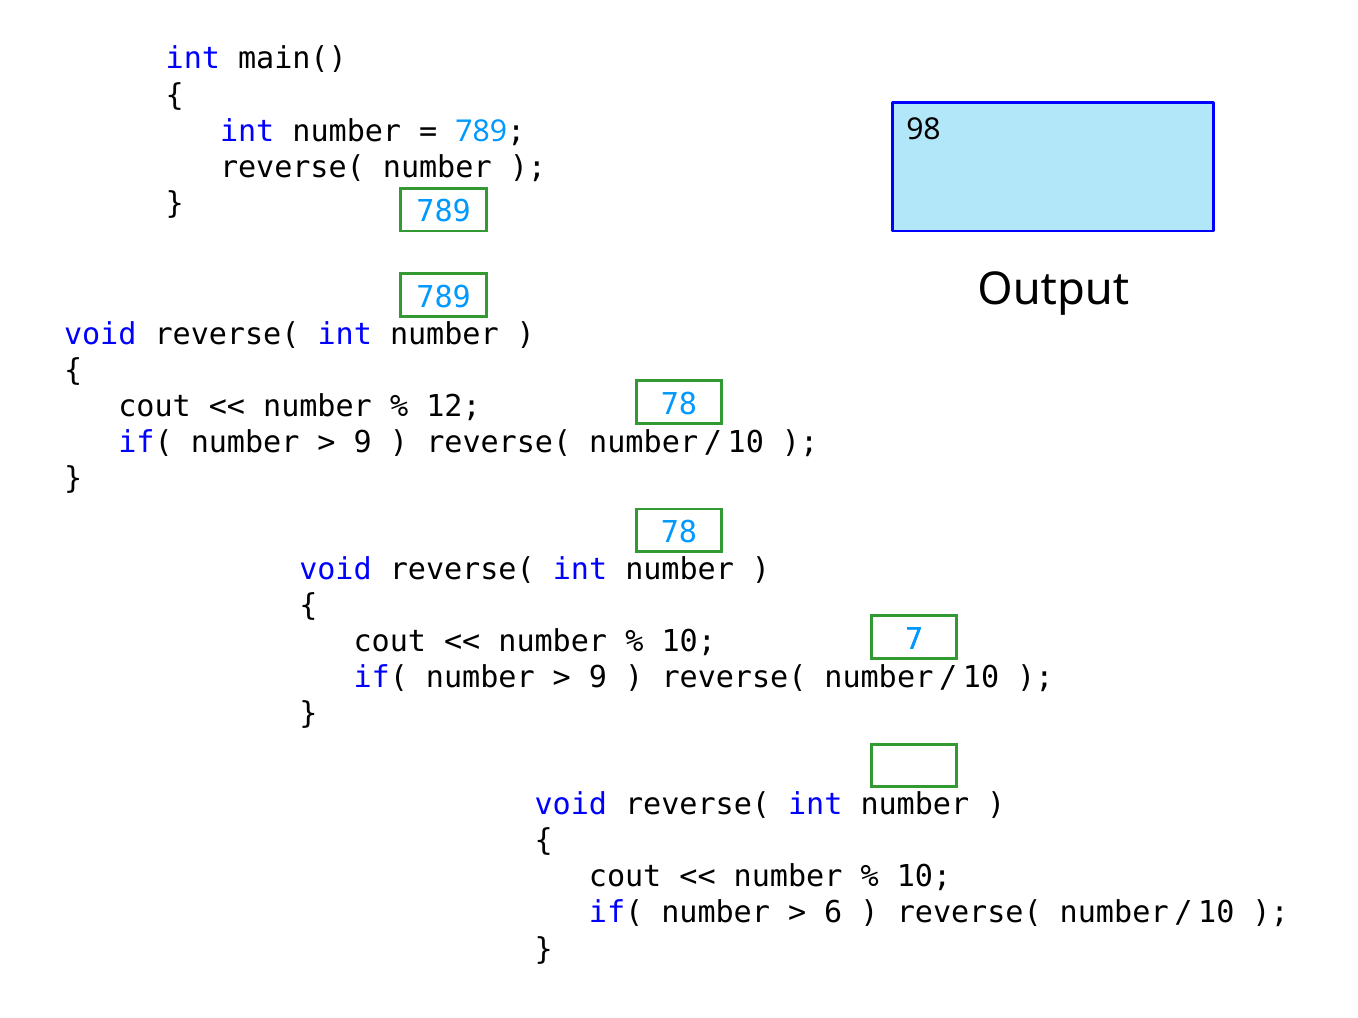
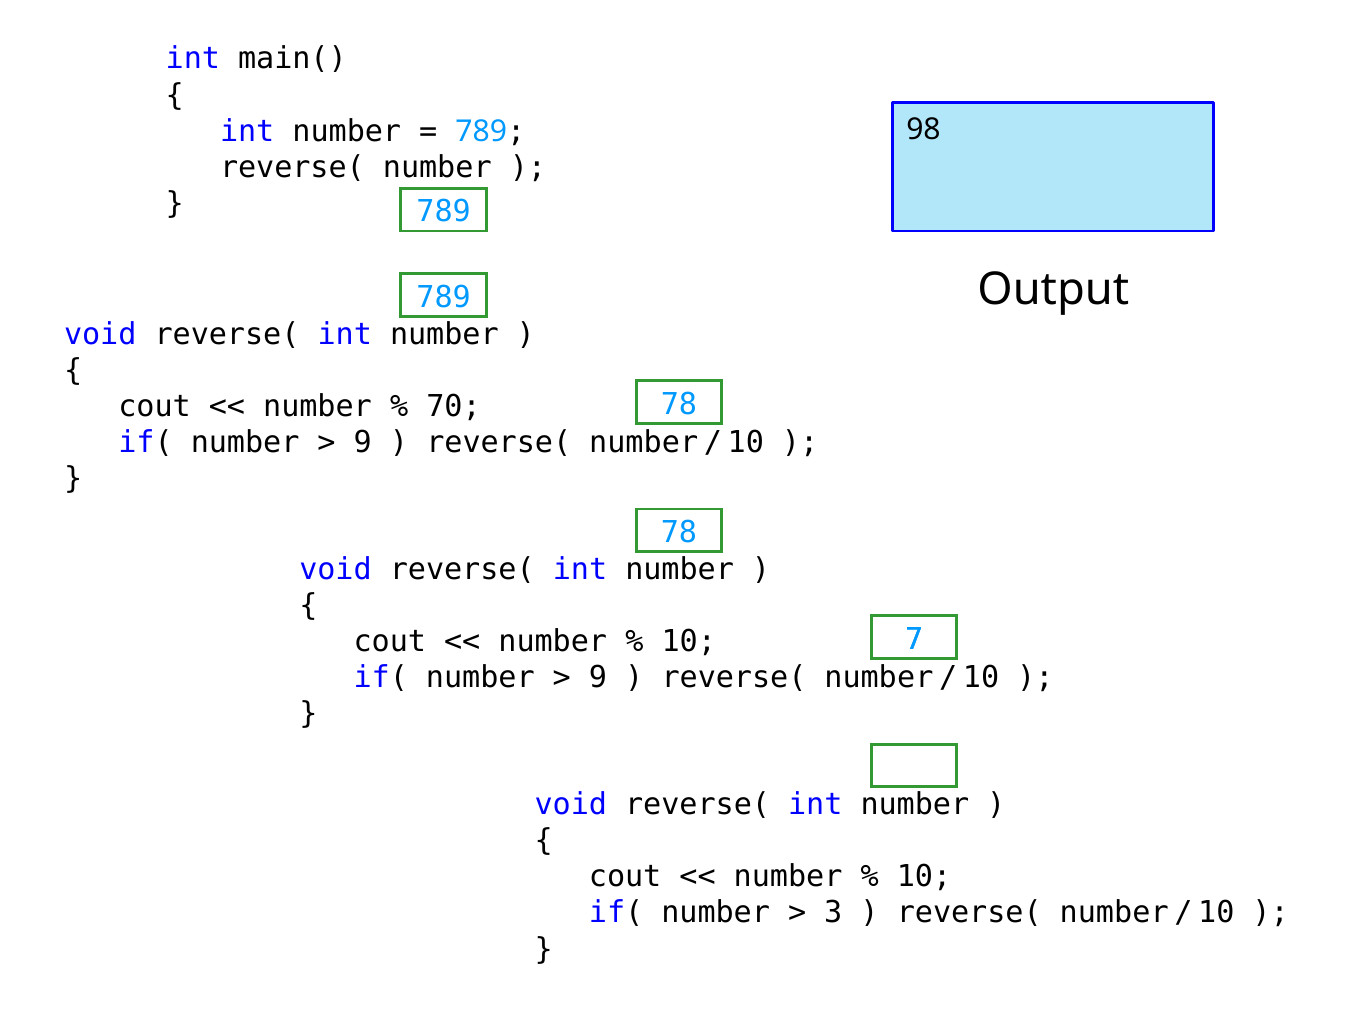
12: 12 -> 70
6: 6 -> 3
